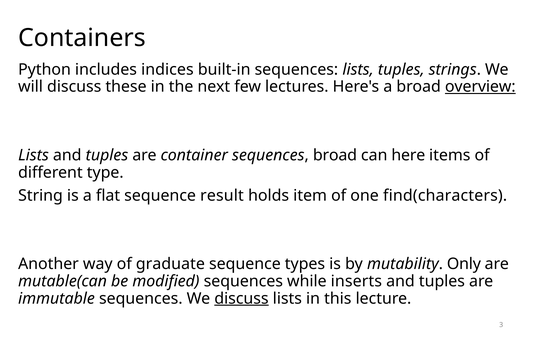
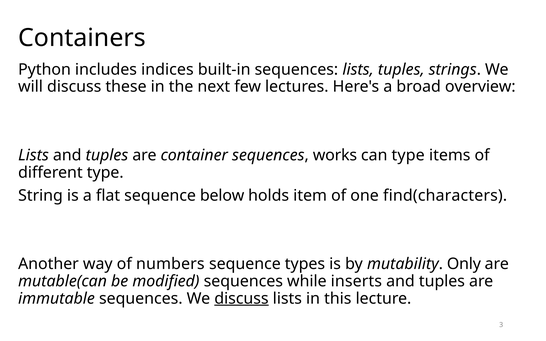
overview underline: present -> none
sequences broad: broad -> works
can here: here -> type
result: result -> below
graduate: graduate -> numbers
